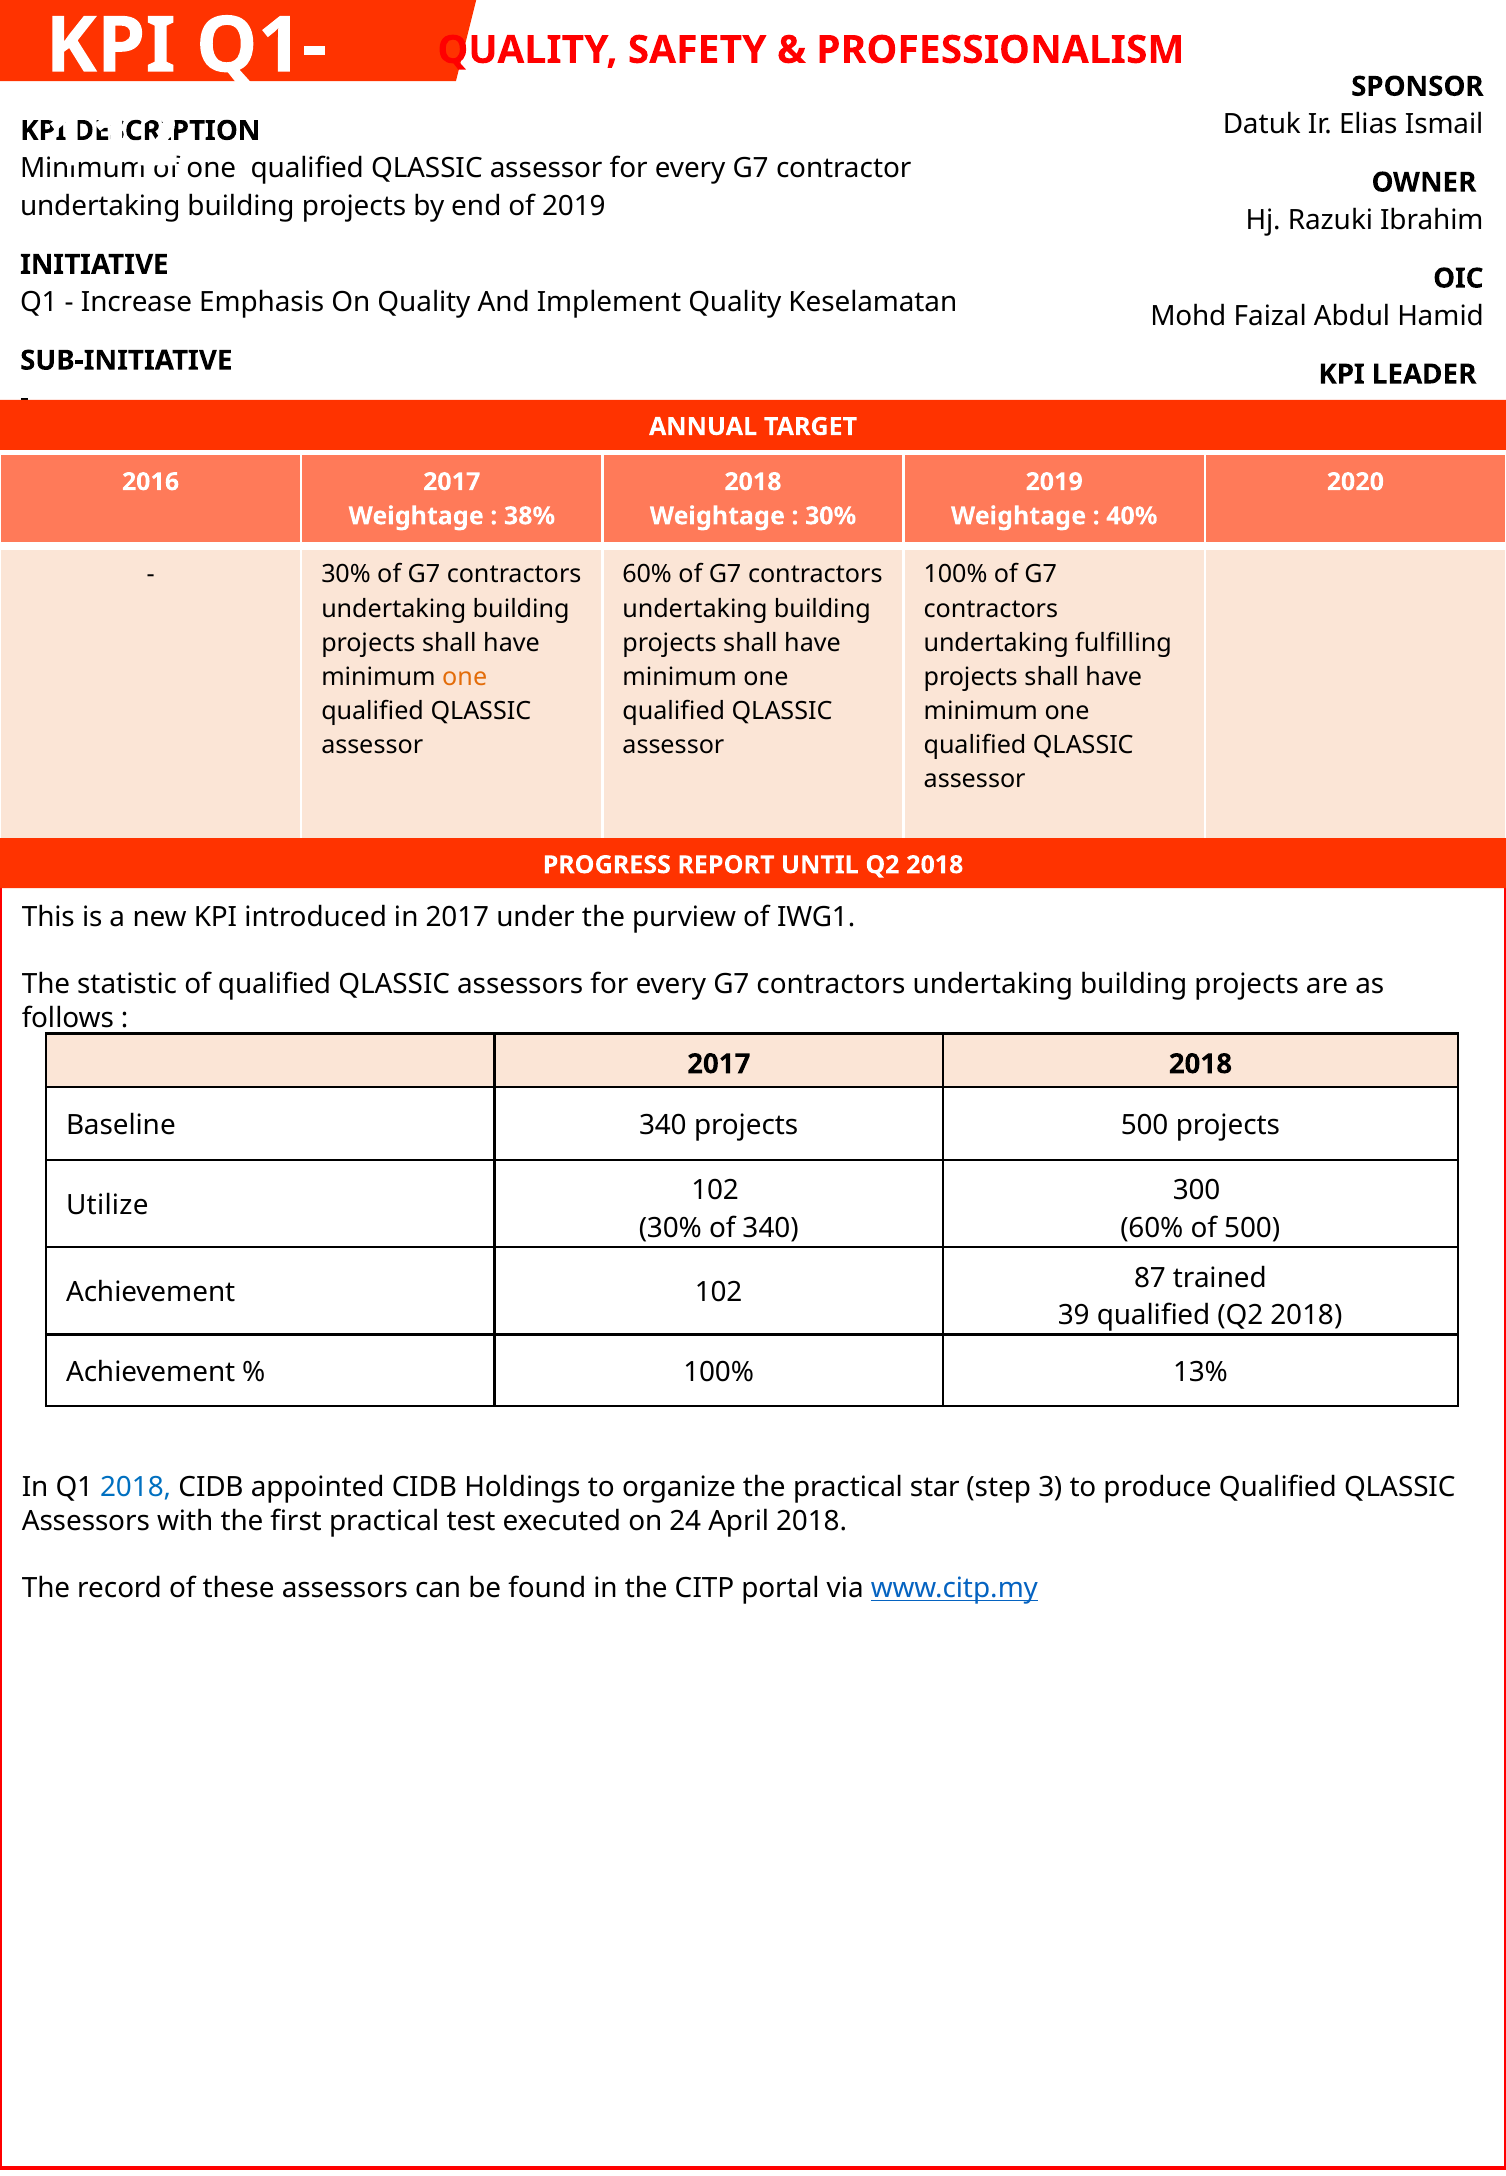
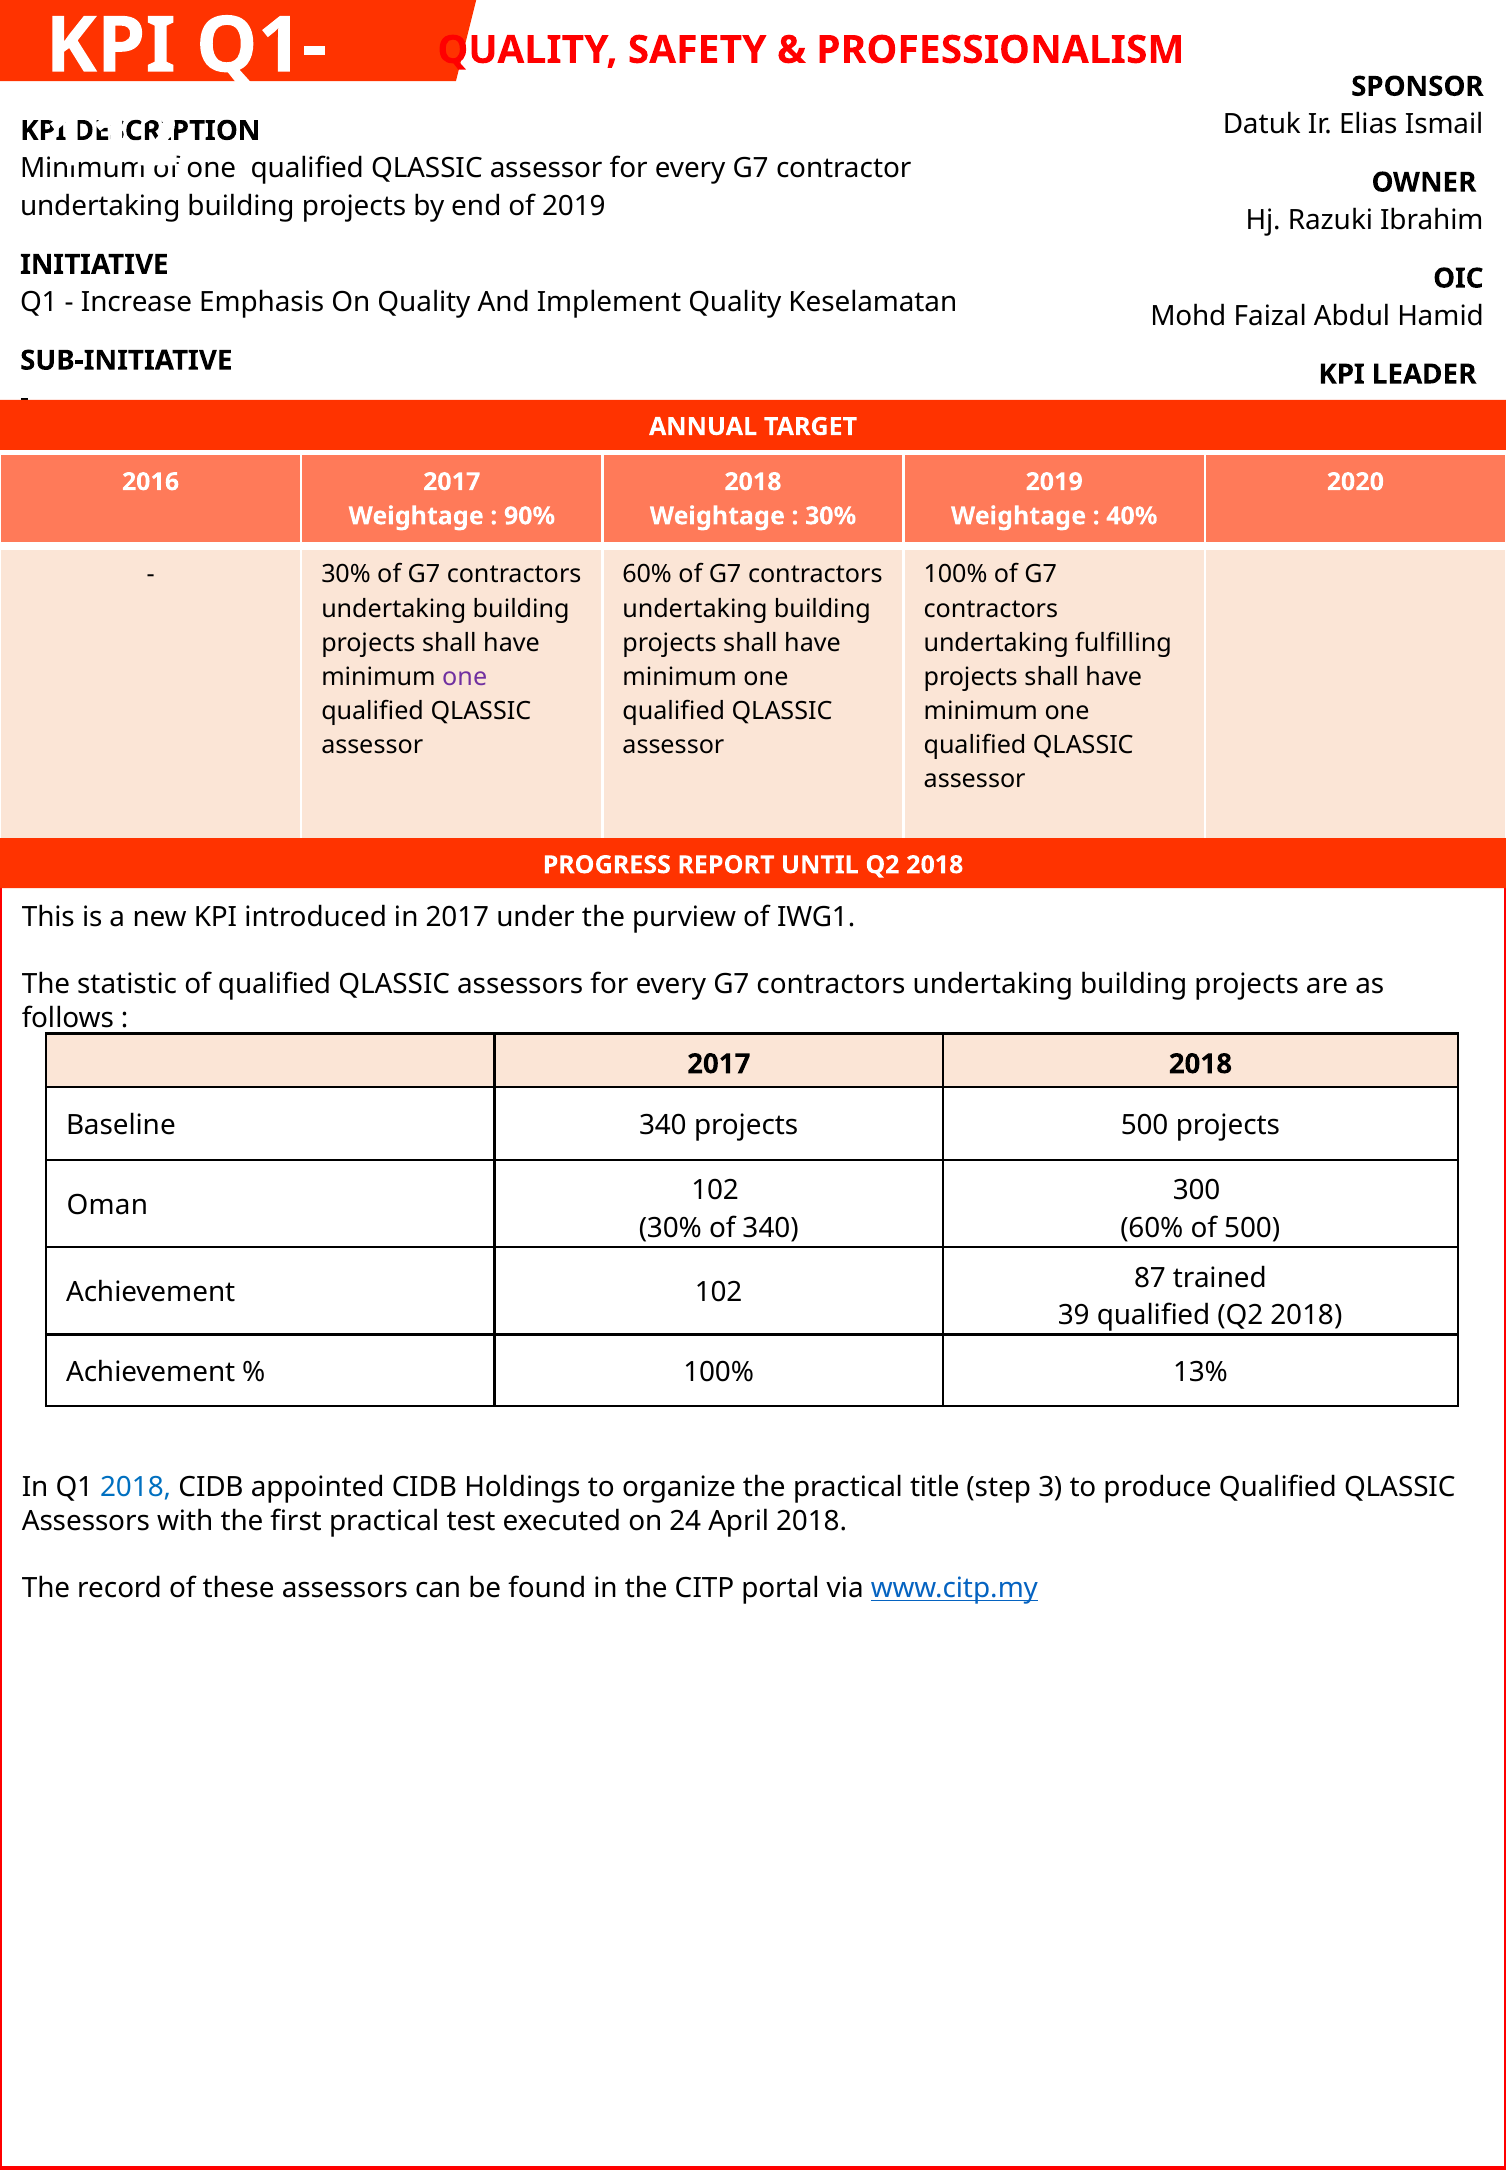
38%: 38% -> 90%
one at (465, 677) colour: orange -> purple
Utilize: Utilize -> Oman
star: star -> title
